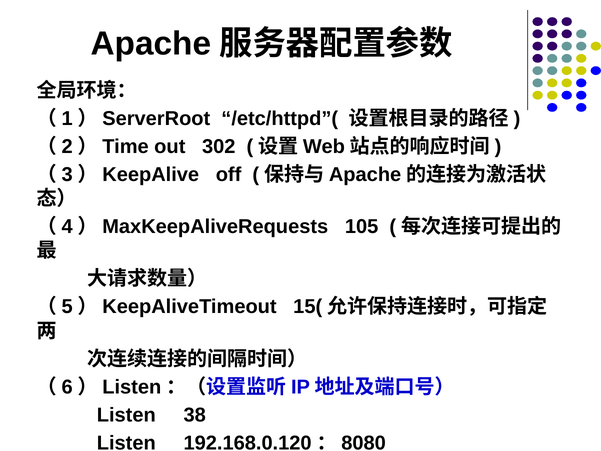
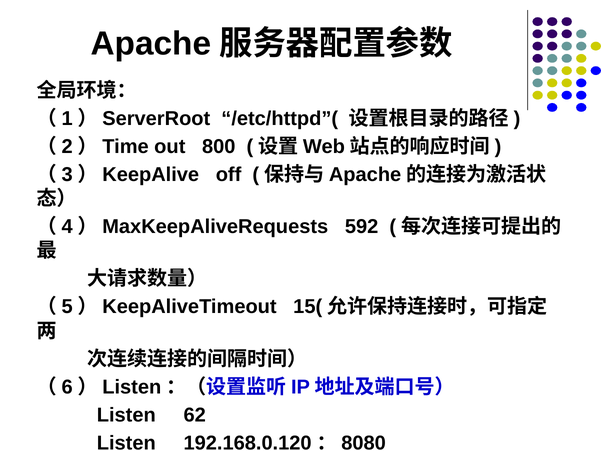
302: 302 -> 800
105: 105 -> 592
38: 38 -> 62
